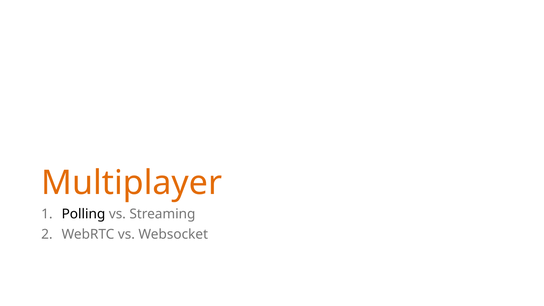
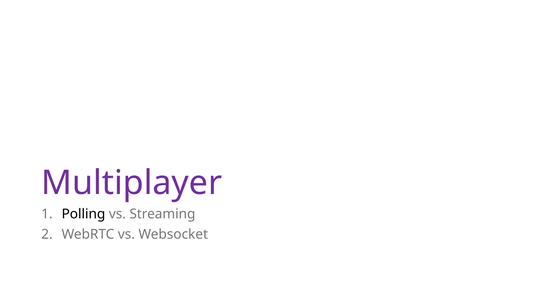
Multiplayer colour: orange -> purple
